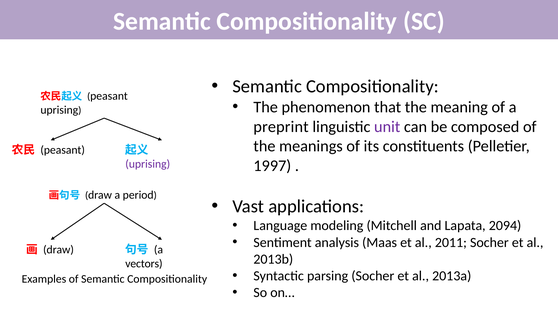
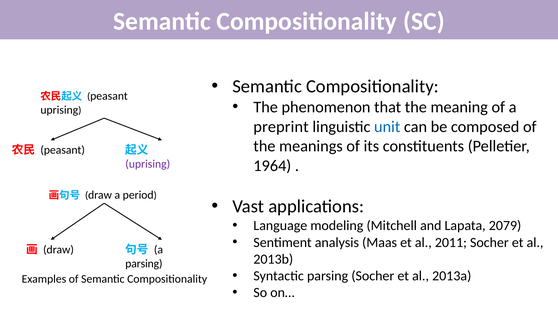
unit colour: purple -> blue
1997: 1997 -> 1964
2094: 2094 -> 2079
vectors at (144, 264): vectors -> parsing
